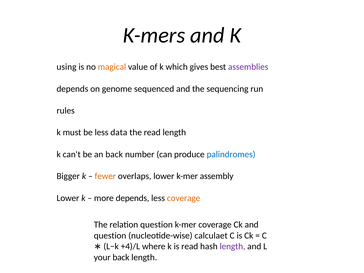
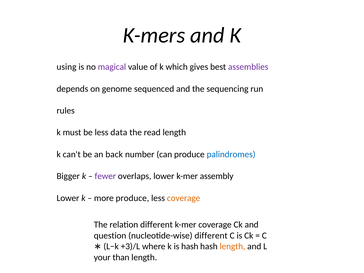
magical colour: orange -> purple
fewer colour: orange -> purple
more depends: depends -> produce
relation question: question -> different
nucleotide-wise calculaet: calculaet -> different
+4)/L: +4)/L -> +3)/L
is read: read -> hash
length at (232, 246) colour: purple -> orange
your back: back -> than
